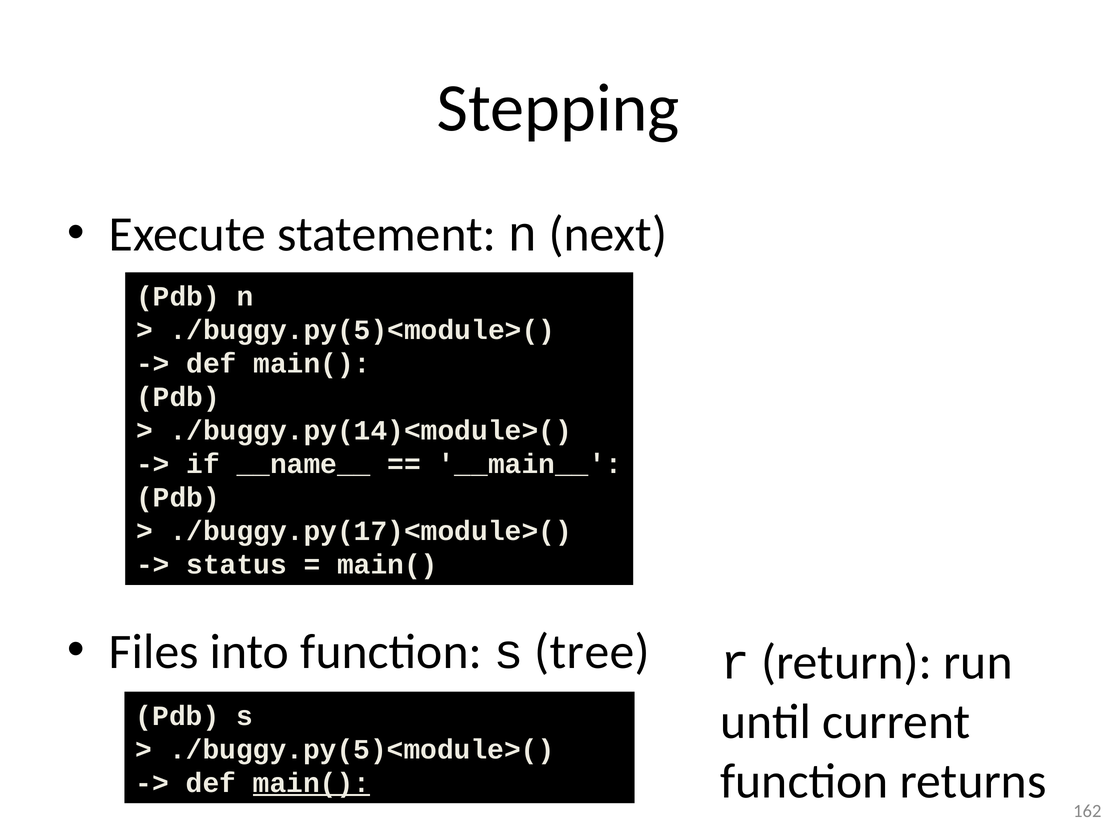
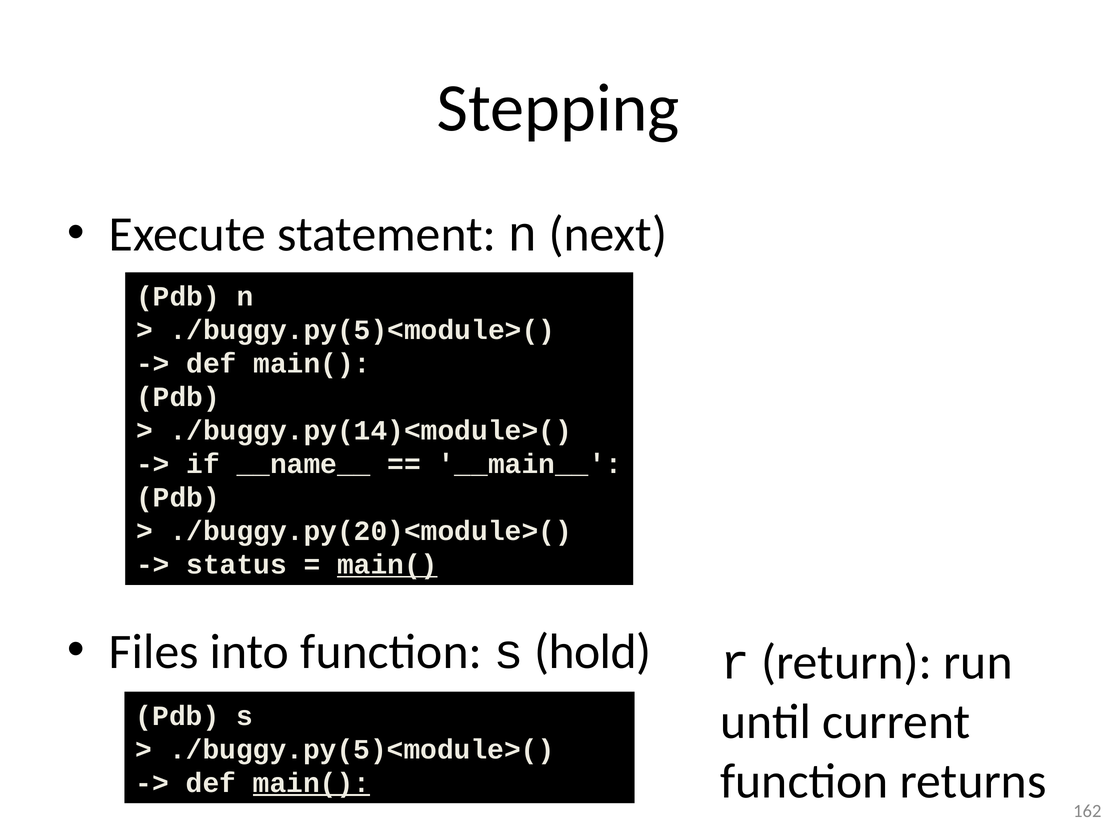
./buggy.py(17)<module>(: ./buggy.py(17)<module>( -> ./buggy.py(20)<module>(
main( at (387, 565) underline: none -> present
tree: tree -> hold
